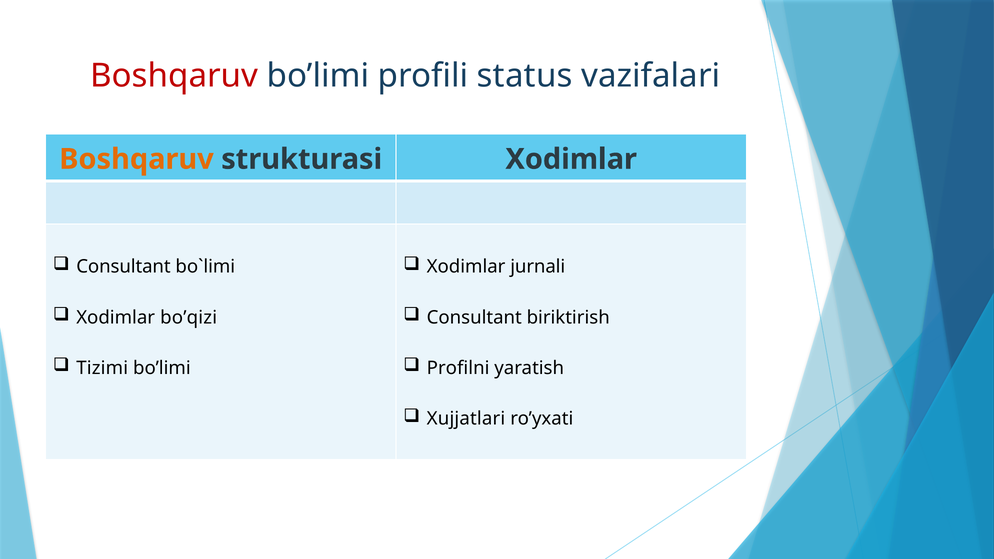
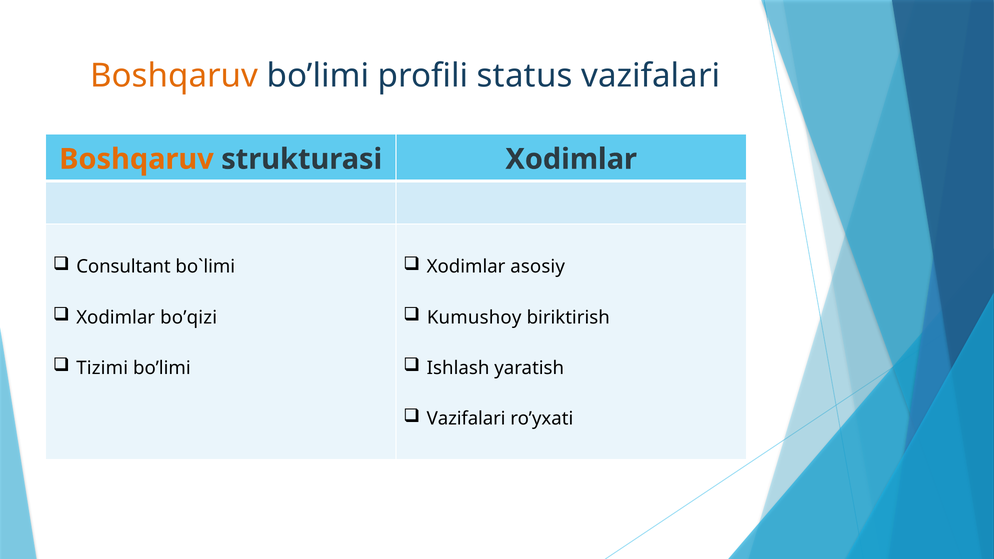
Boshqaruv at (174, 76) colour: red -> orange
jurnali: jurnali -> asosiy
Consultant at (474, 317): Consultant -> Kumushoy
Profilni: Profilni -> Ishlash
Xujjatlari at (466, 419): Xujjatlari -> Vazifalari
